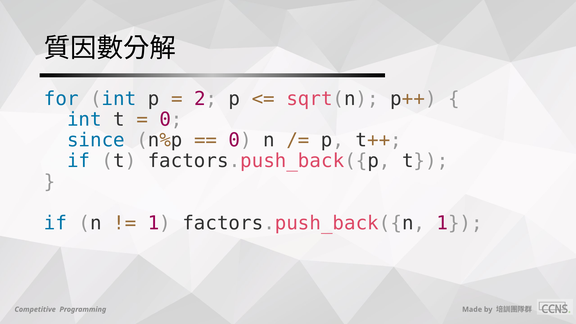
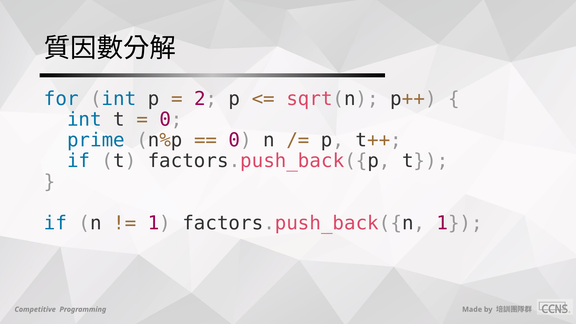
since: since -> prime
